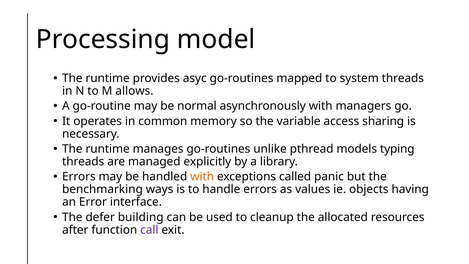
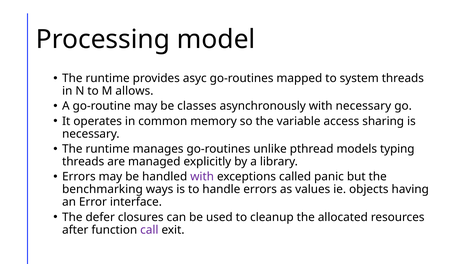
normal: normal -> classes
with managers: managers -> necessary
with at (202, 177) colour: orange -> purple
building: building -> closures
